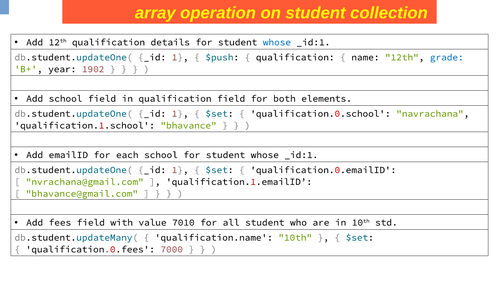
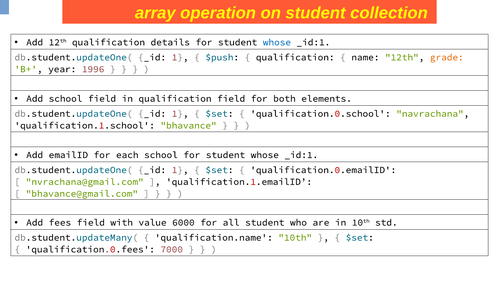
grade colour: blue -> orange
1902: 1902 -> 1996
7010: 7010 -> 6000
